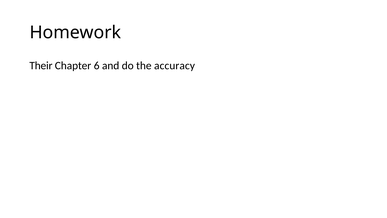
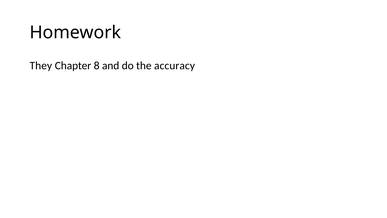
Their: Their -> They
6: 6 -> 8
